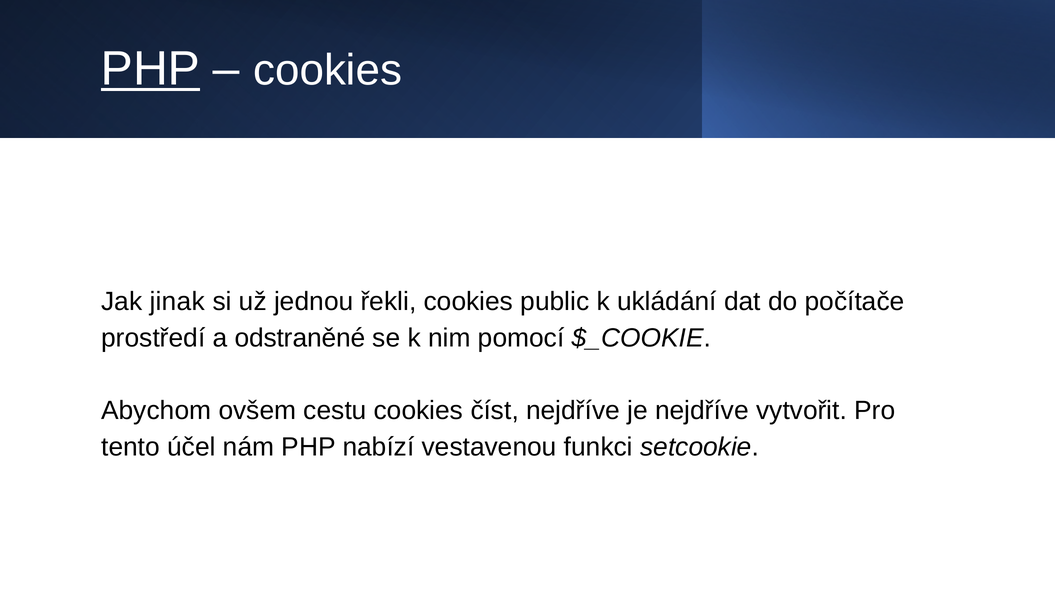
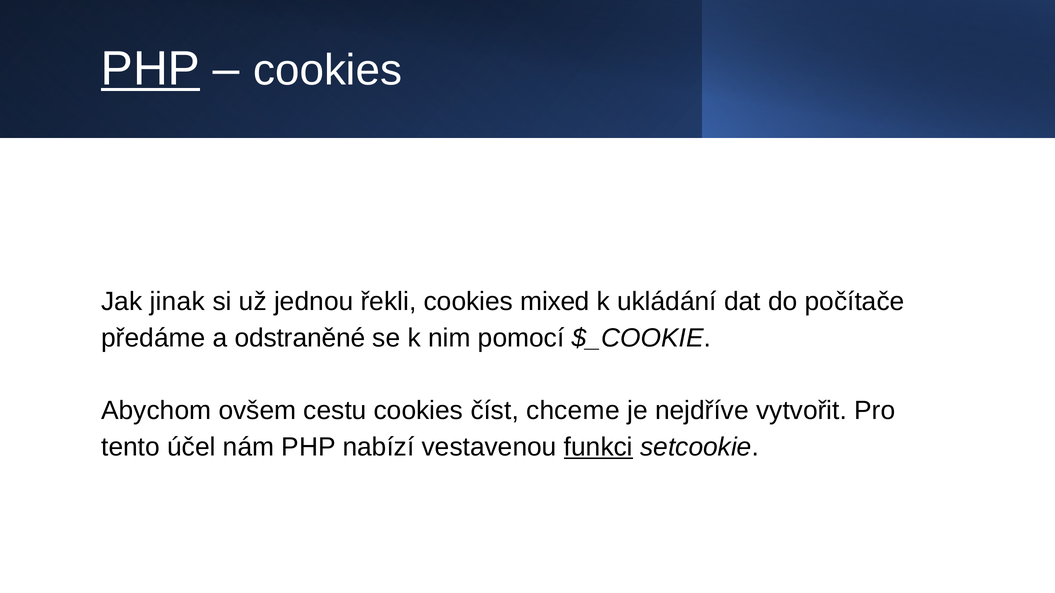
public: public -> mixed
prostředí: prostředí -> předáme
číst nejdříve: nejdříve -> chceme
funkci underline: none -> present
